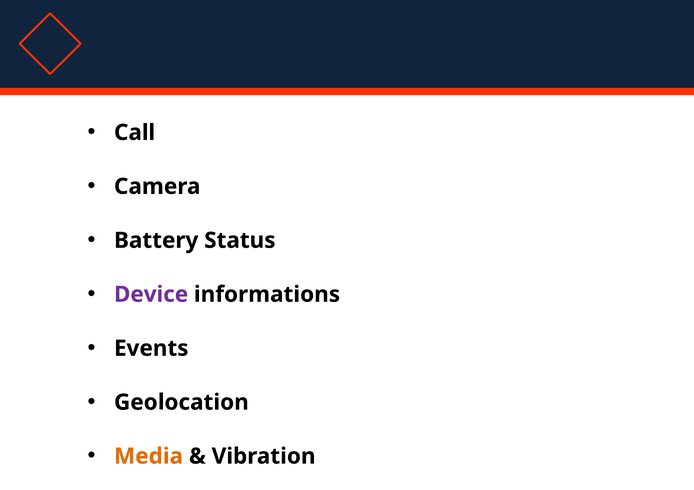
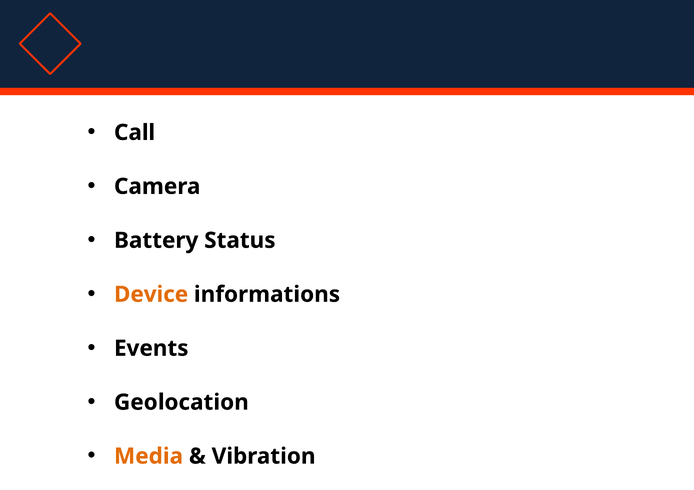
Device colour: purple -> orange
